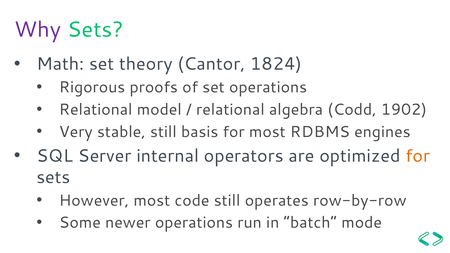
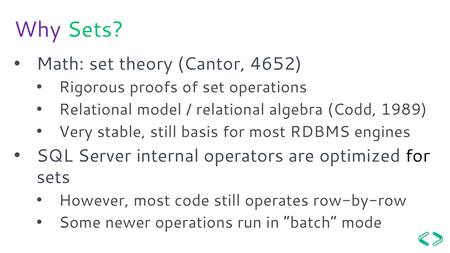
1824: 1824 -> 4652
1902: 1902 -> 1989
for at (418, 156) colour: orange -> black
